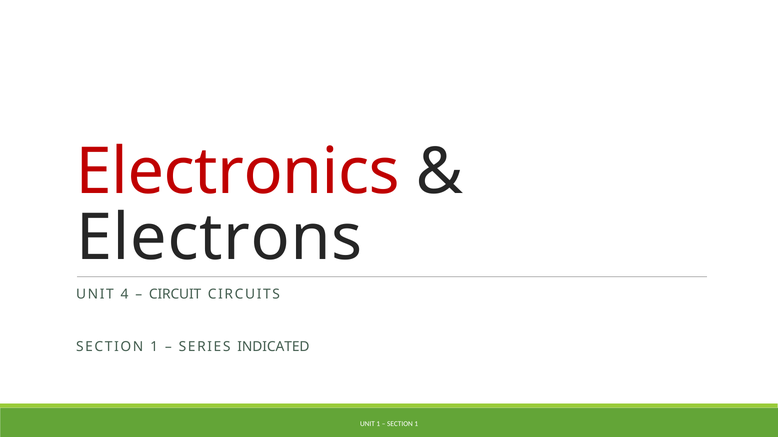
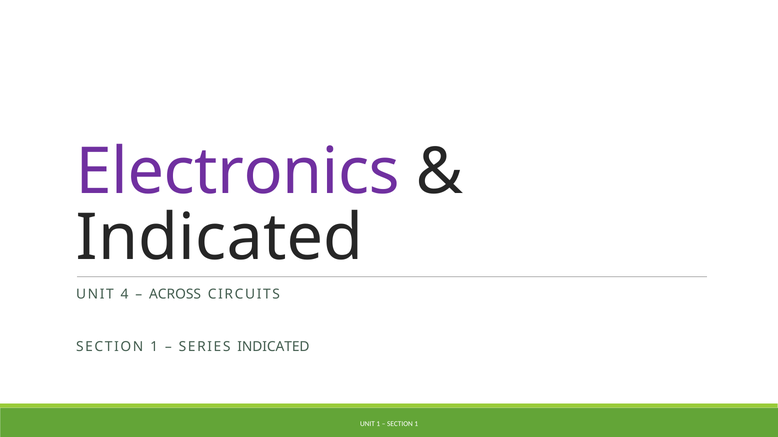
Electronics colour: red -> purple
Electrons at (219, 238): Electrons -> Indicated
CIRCUIT: CIRCUIT -> ACROSS
